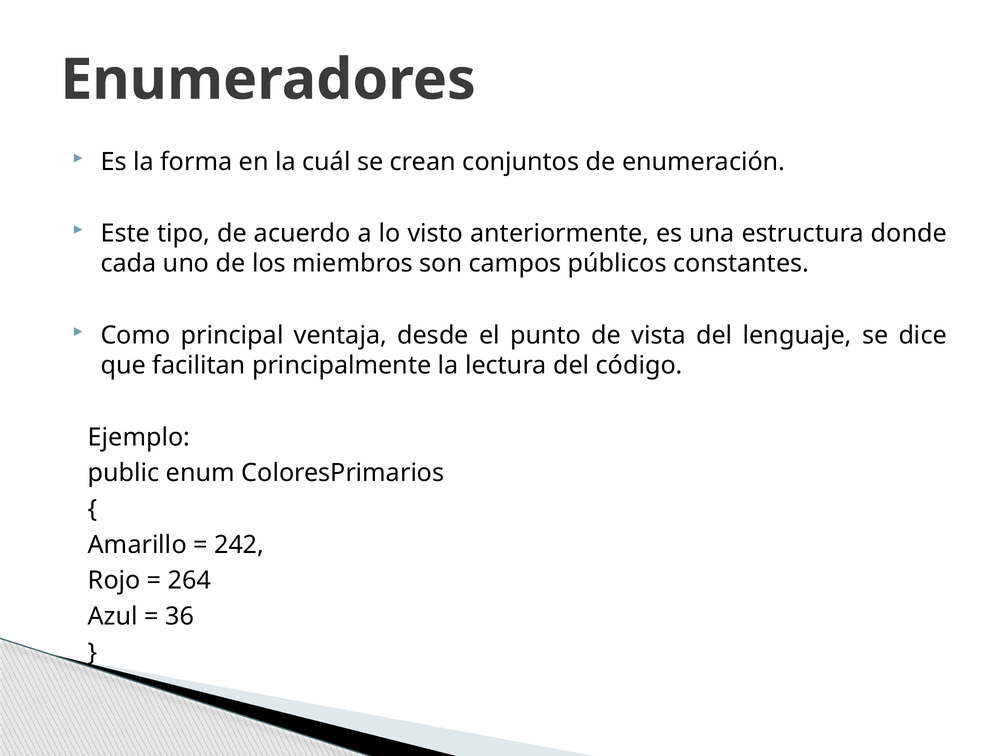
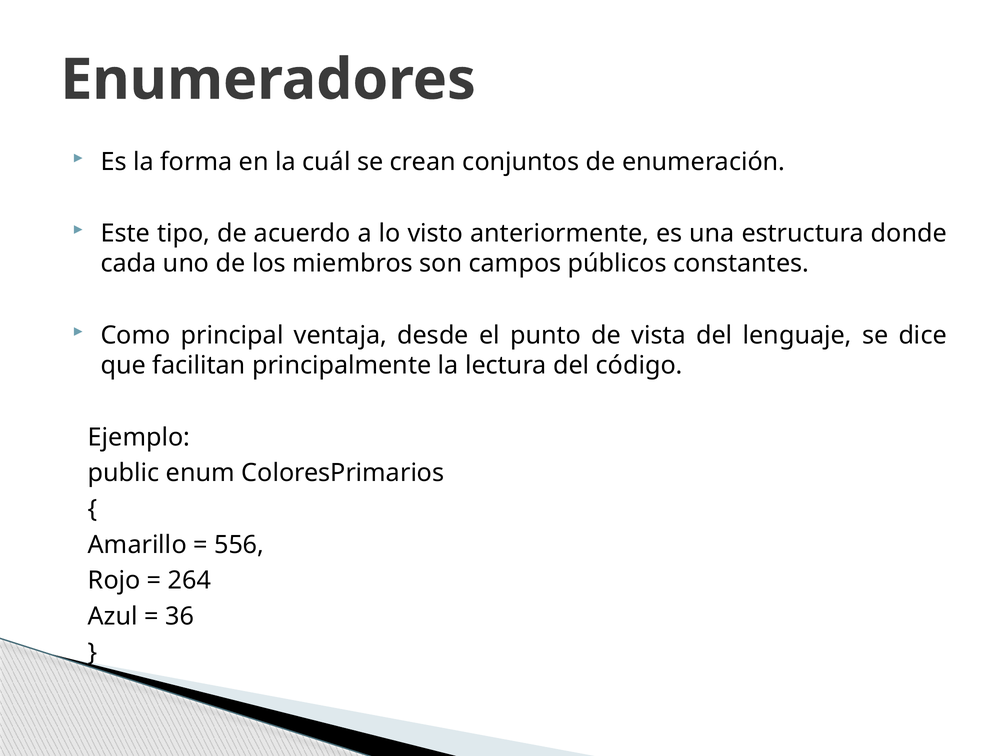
242: 242 -> 556
